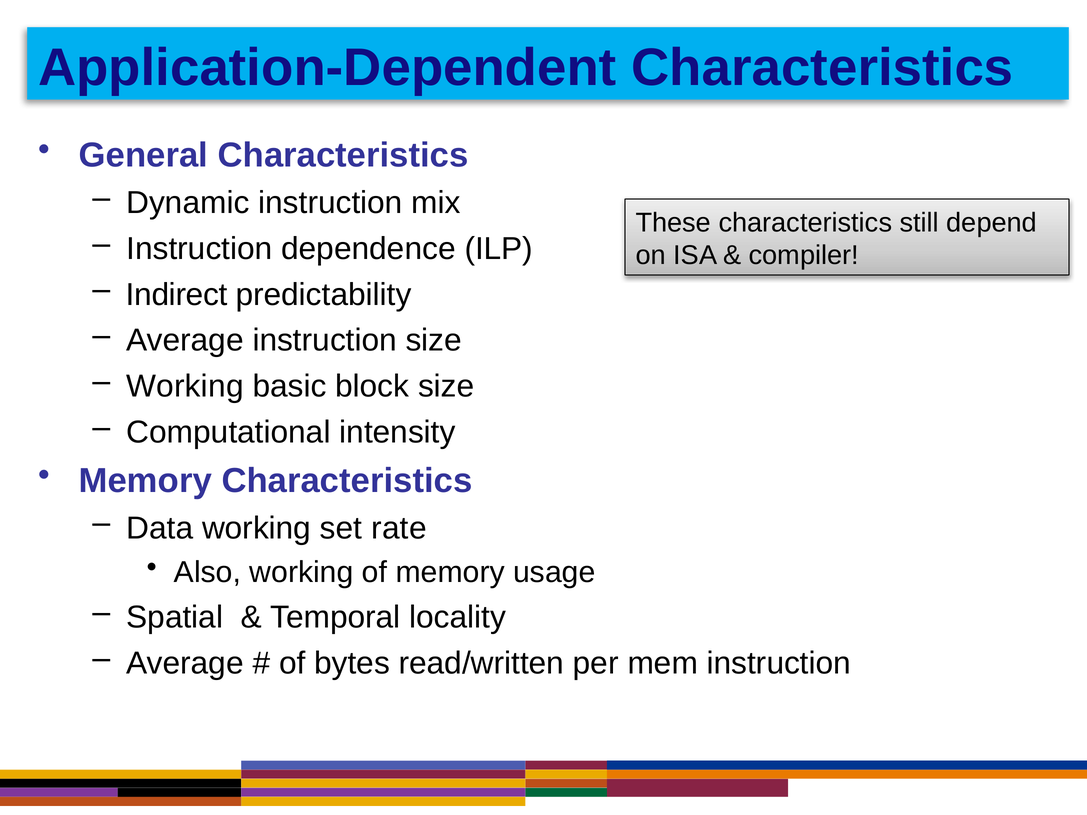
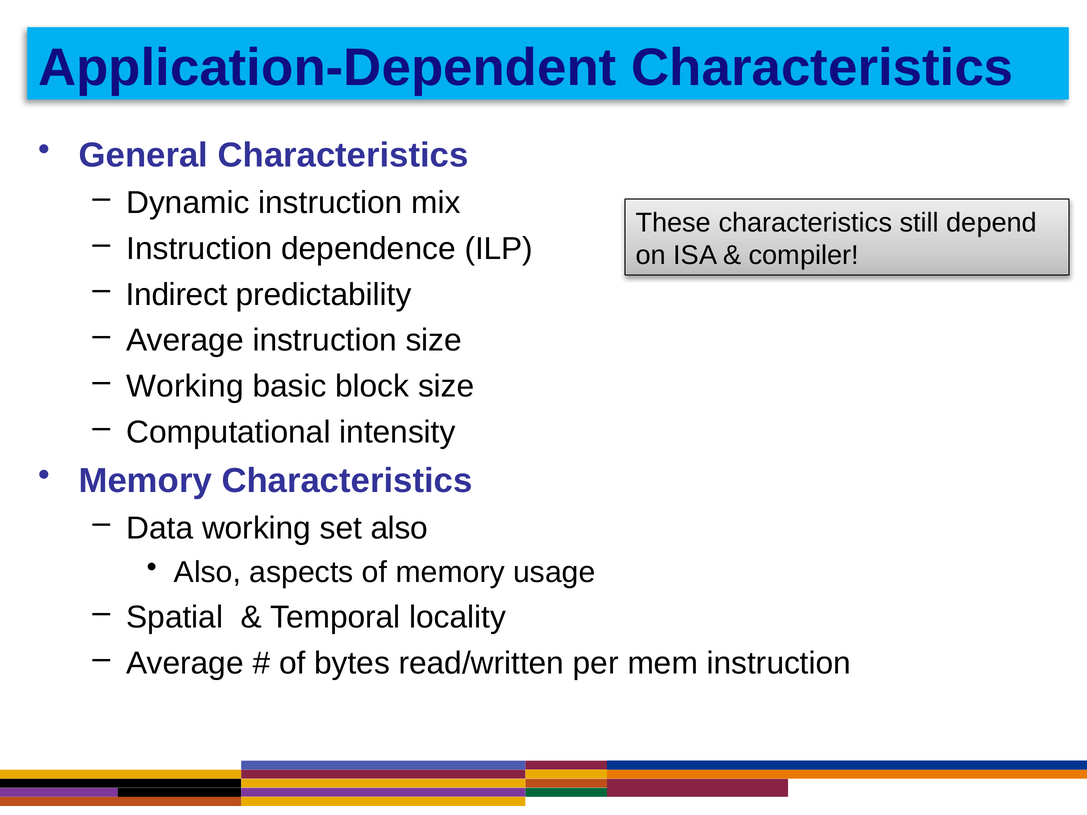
set rate: rate -> also
Also working: working -> aspects
